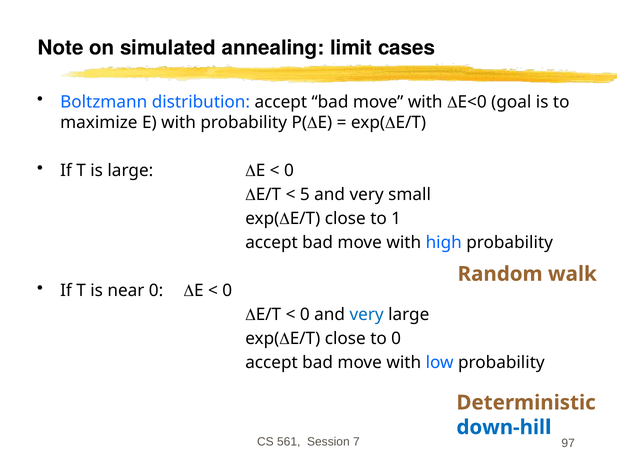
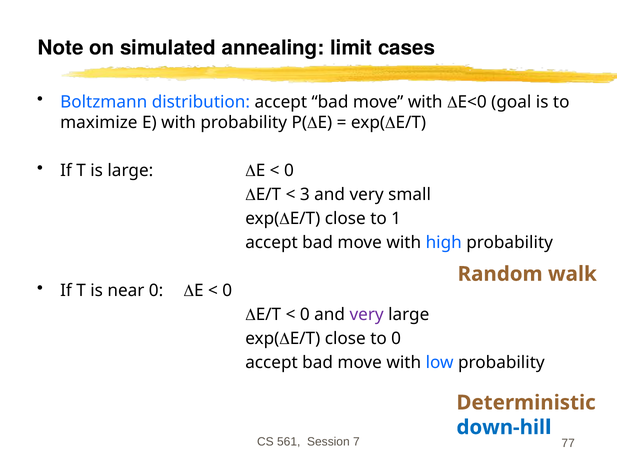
5: 5 -> 3
very at (367, 315) colour: blue -> purple
97: 97 -> 77
